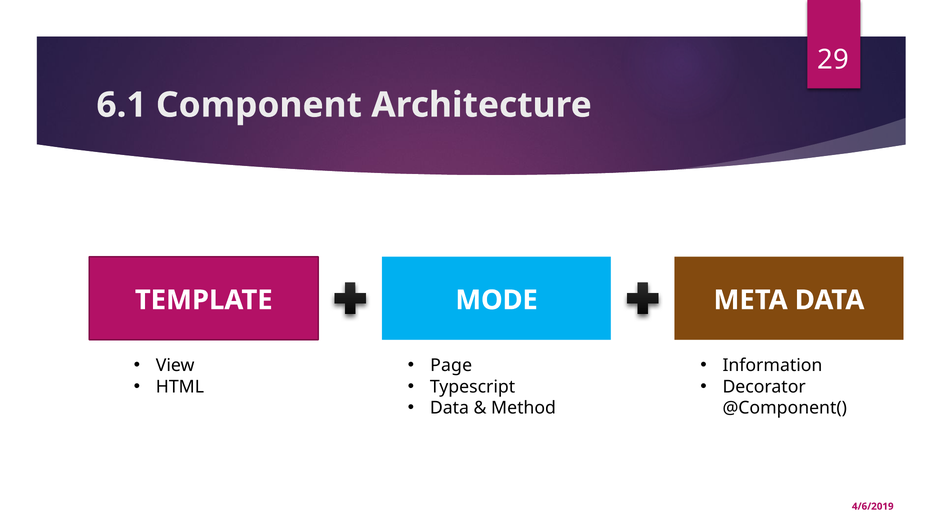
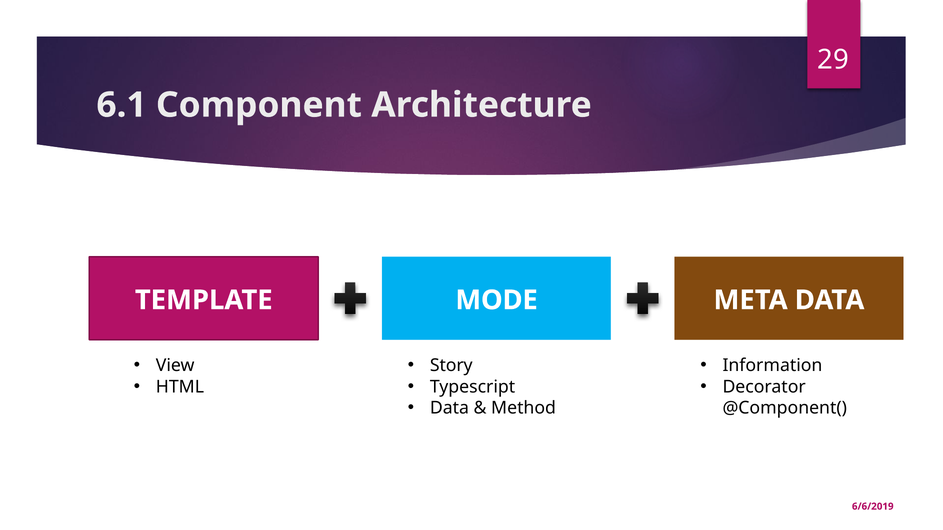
Page: Page -> Story
4/6/2019: 4/6/2019 -> 6/6/2019
